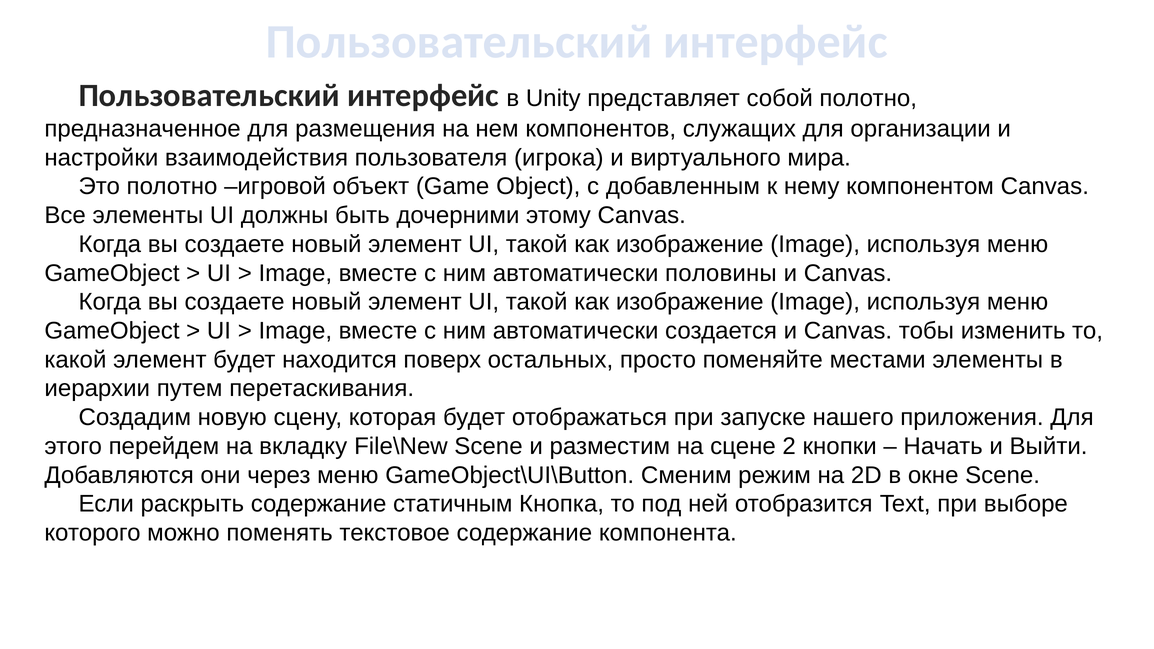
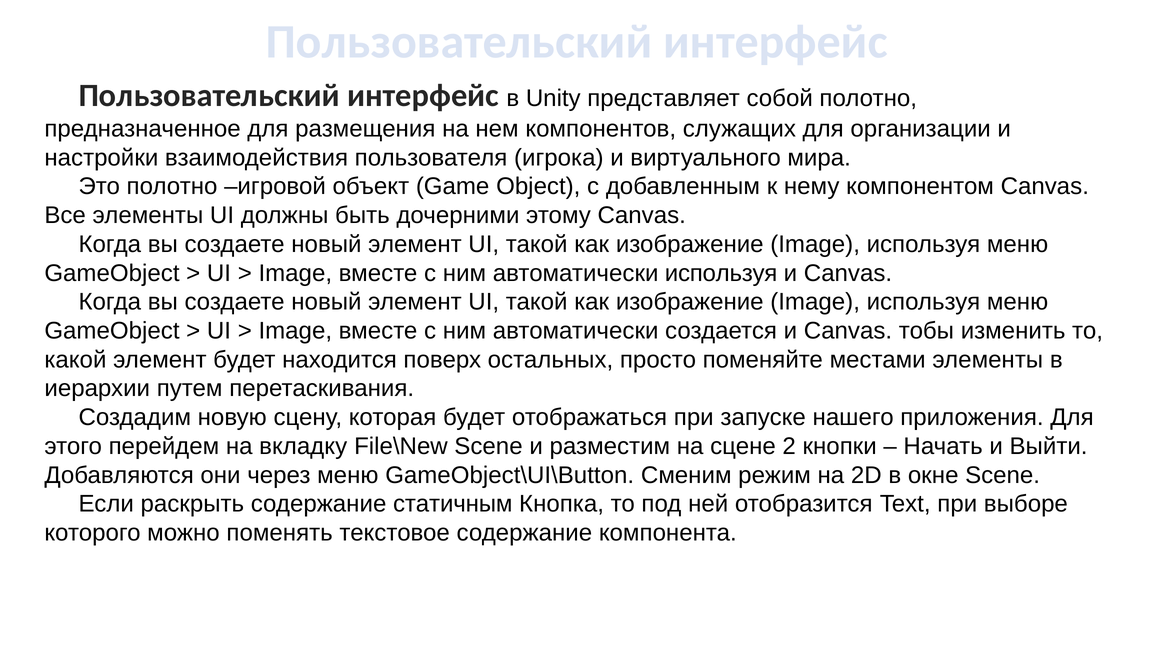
автоматически половины: половины -> используя
